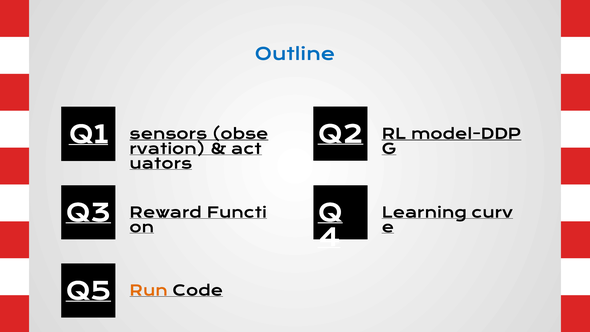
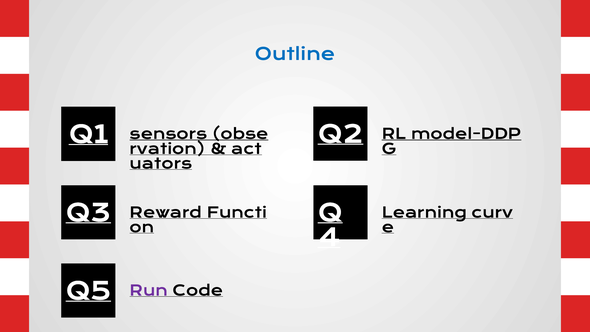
Run colour: orange -> purple
